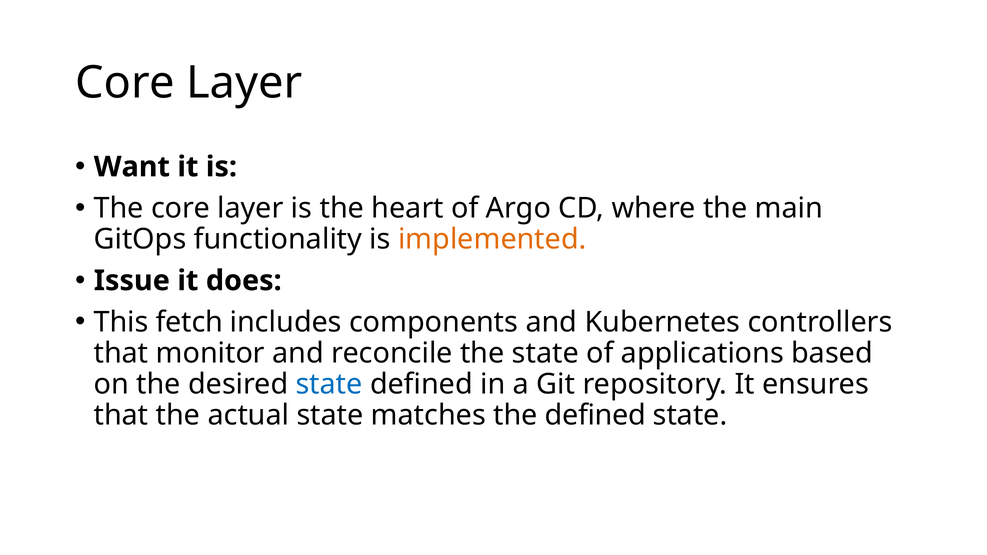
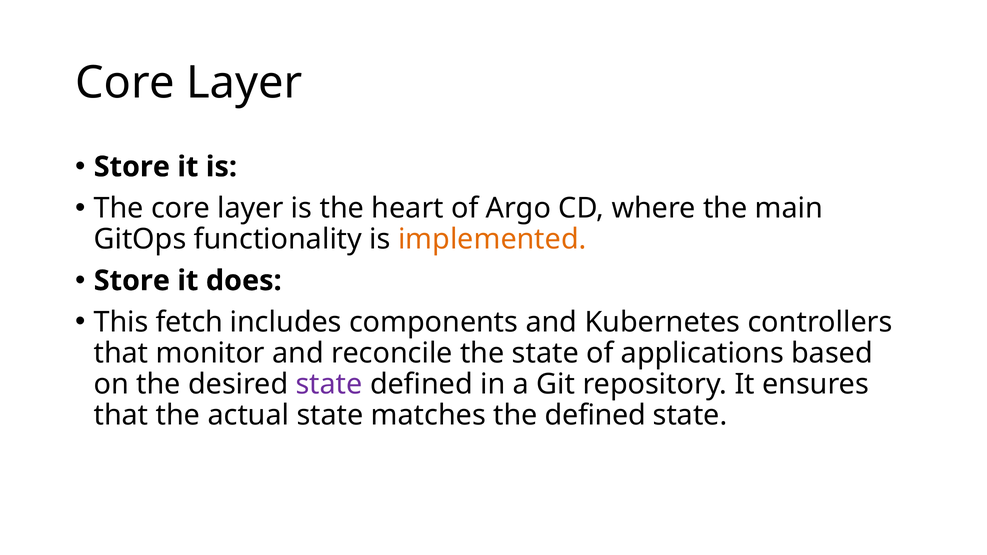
Want at (132, 167): Want -> Store
Issue at (132, 281): Issue -> Store
state at (329, 384) colour: blue -> purple
